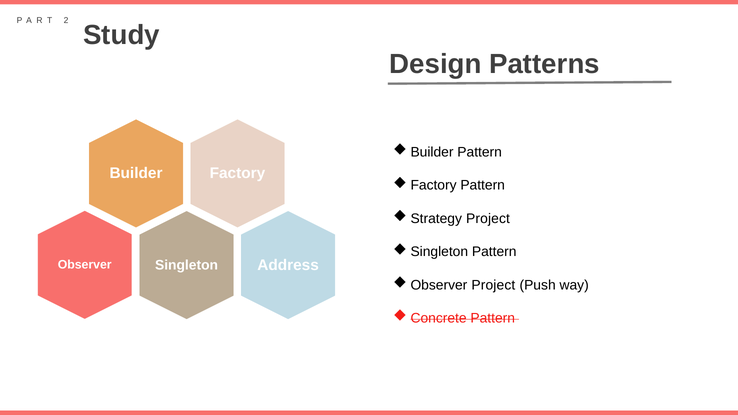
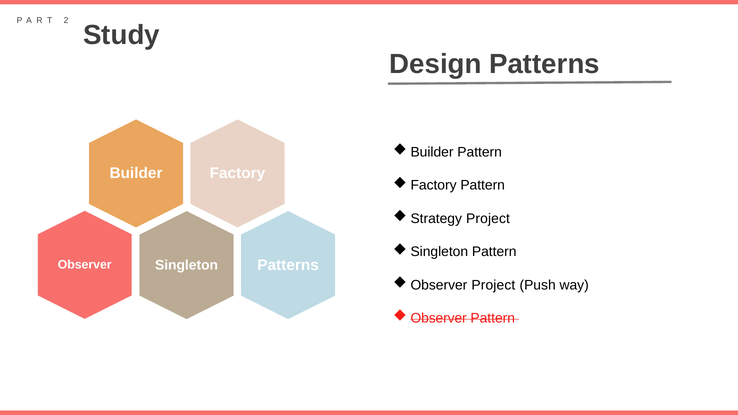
Singleton Address: Address -> Patterns
Concrete at (439, 318): Concrete -> Observer
